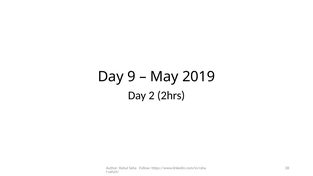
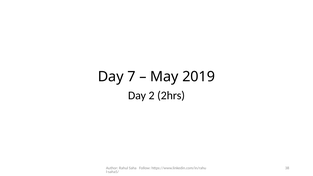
9: 9 -> 7
